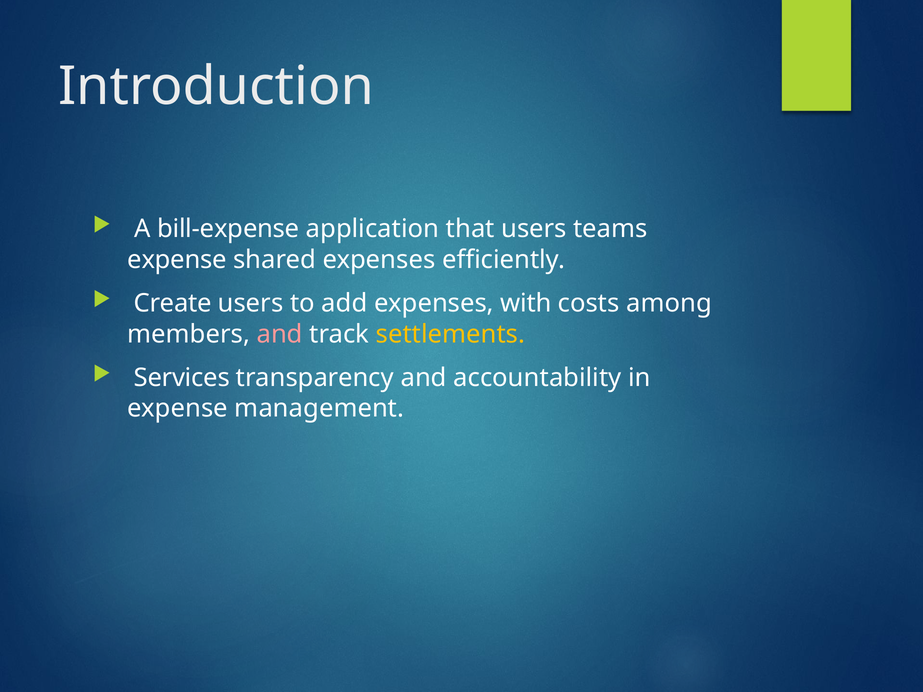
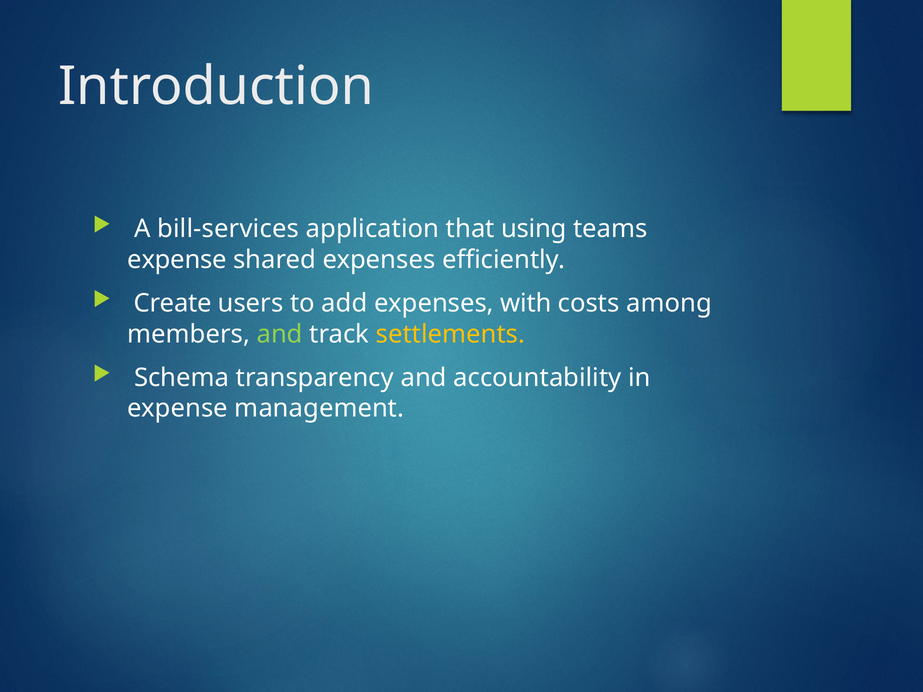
bill-expense: bill-expense -> bill-services
that users: users -> using
and at (280, 334) colour: pink -> light green
Services: Services -> Schema
